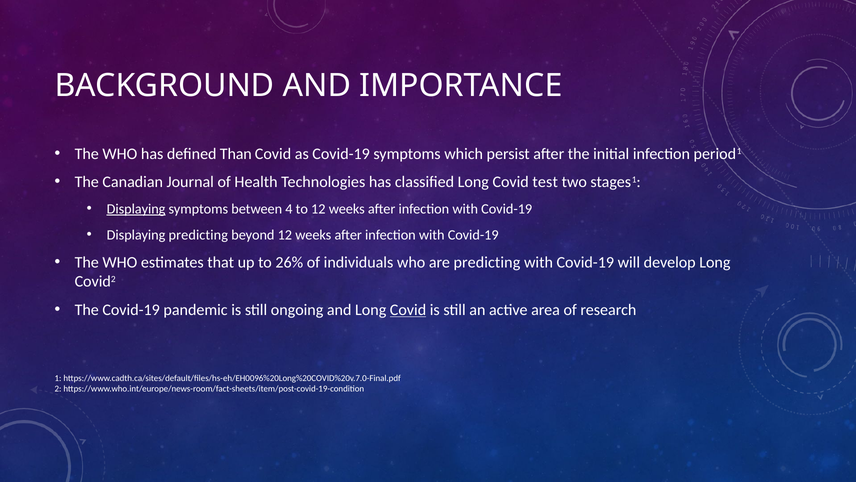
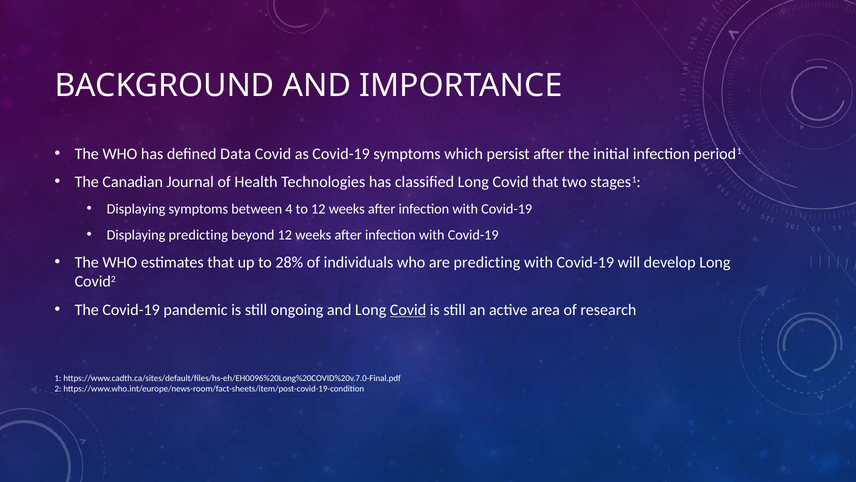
Than: Than -> Data
Covid test: test -> that
Displaying at (136, 209) underline: present -> none
26%: 26% -> 28%
